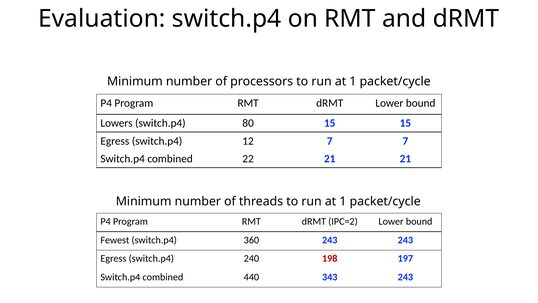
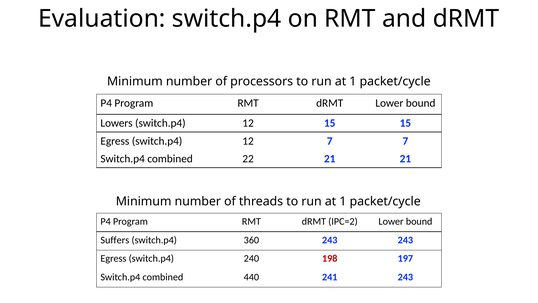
80 at (248, 123): 80 -> 12
Fewest: Fewest -> Suffers
343: 343 -> 241
